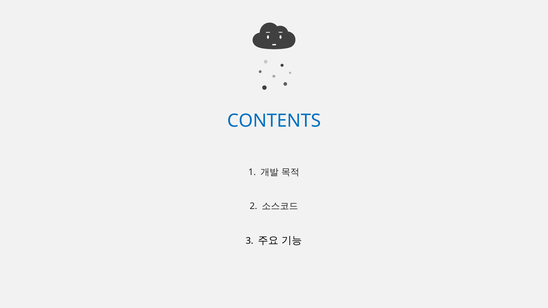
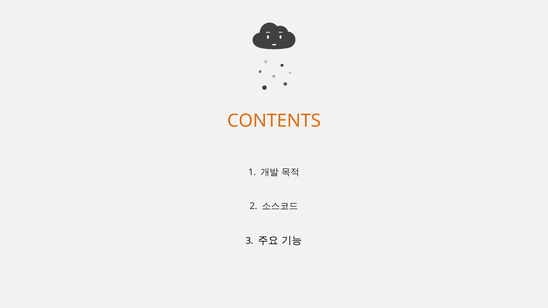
CONTENTS colour: blue -> orange
